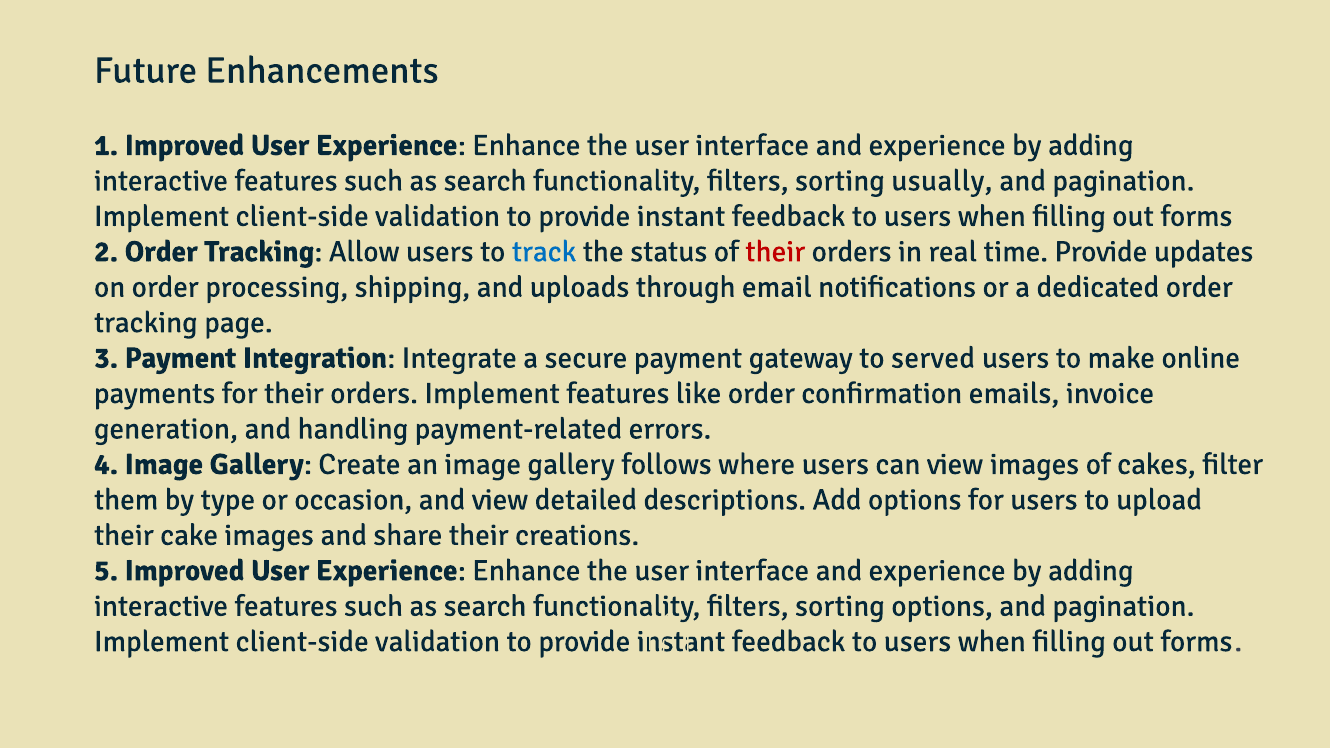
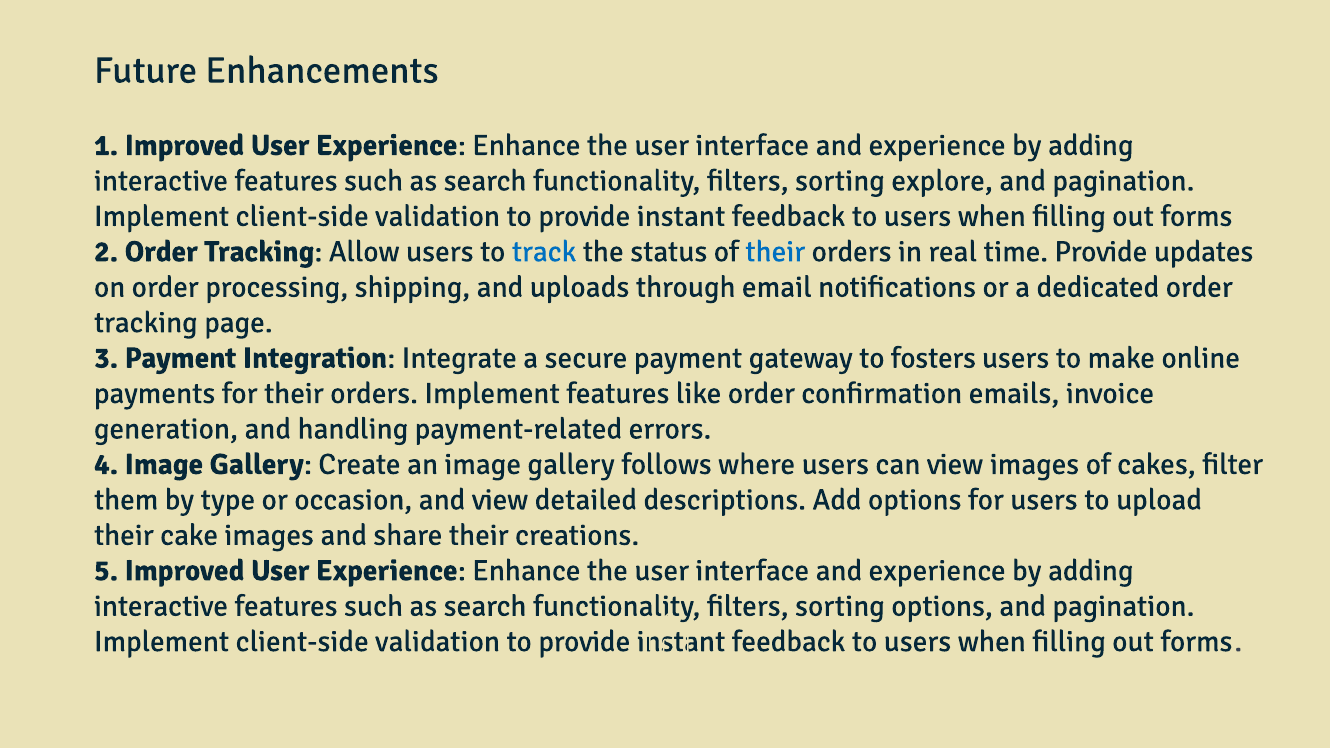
usually: usually -> explore
their at (775, 252) colour: red -> blue
served: served -> fosters
